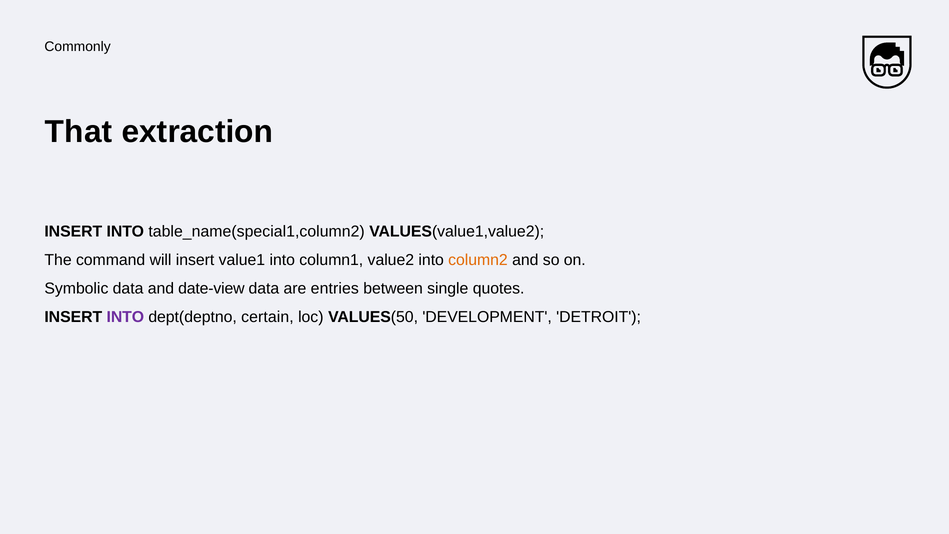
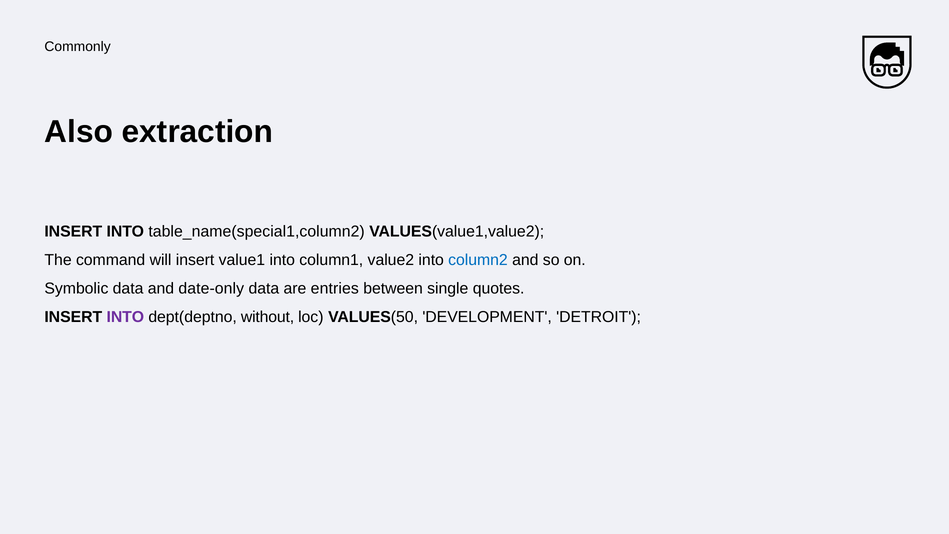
That: That -> Also
column2 colour: orange -> blue
date-view: date-view -> date-only
certain: certain -> without
